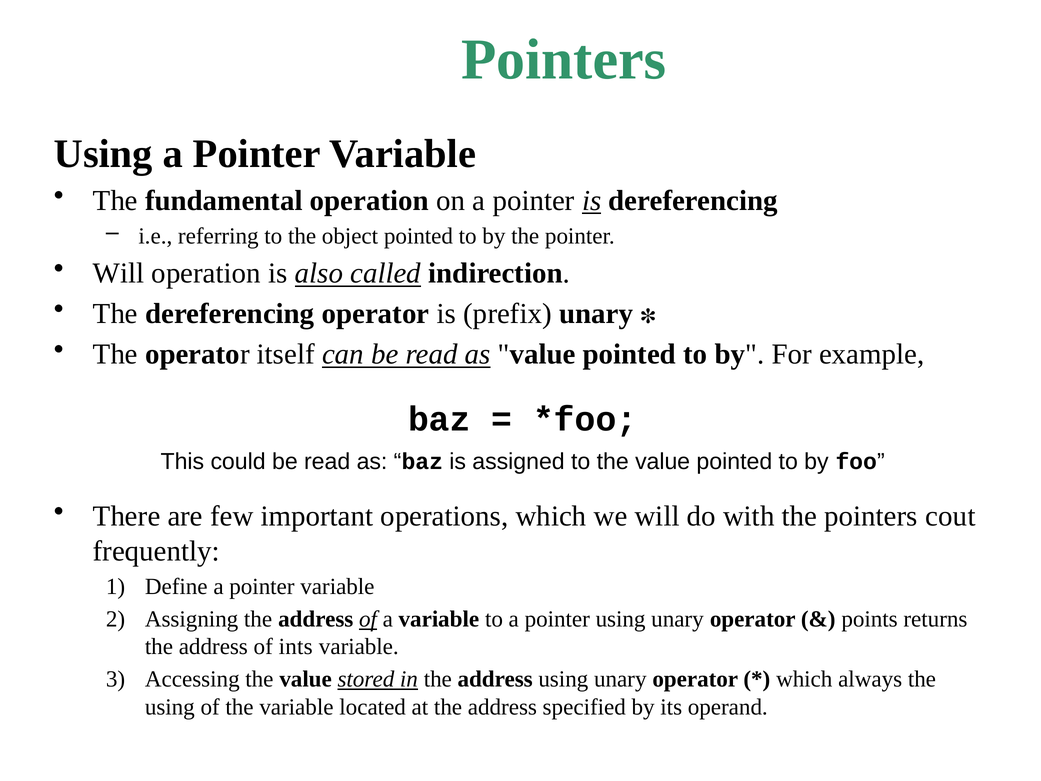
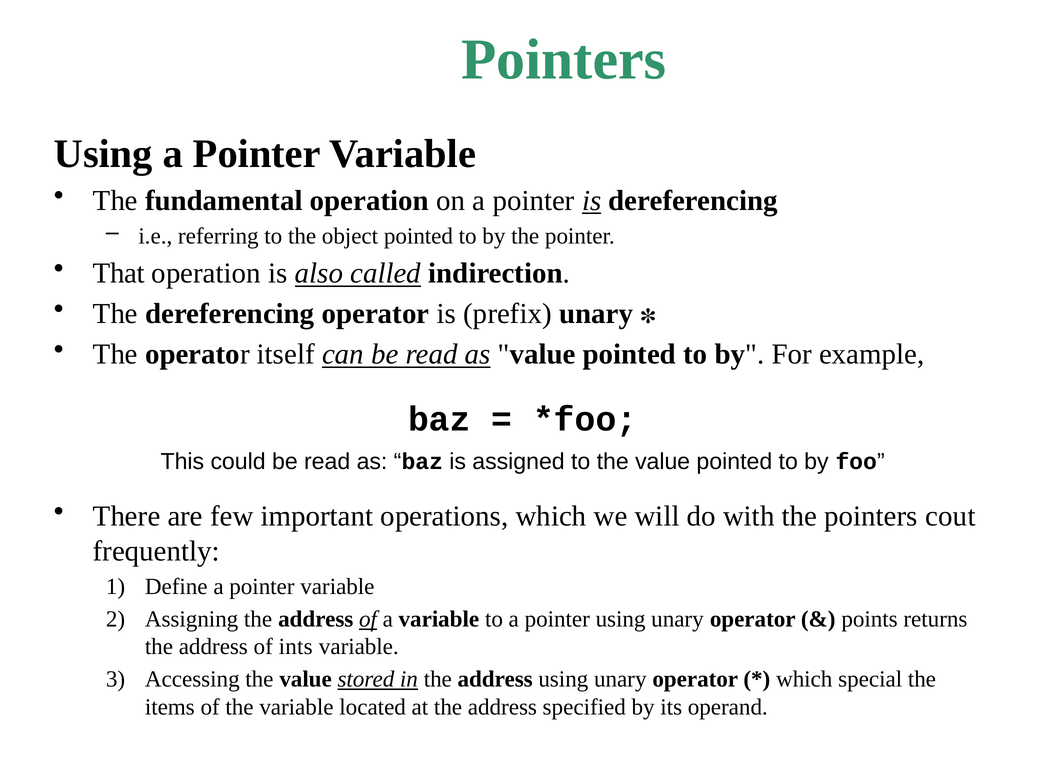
Will at (119, 273): Will -> That
always: always -> special
using at (170, 707): using -> items
